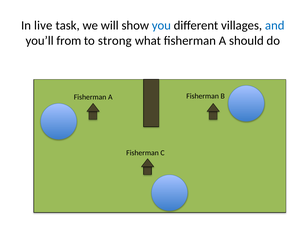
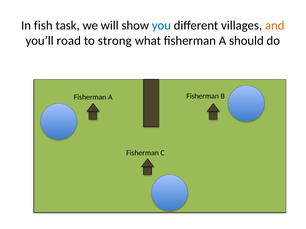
live: live -> fish
and colour: blue -> orange
from: from -> road
